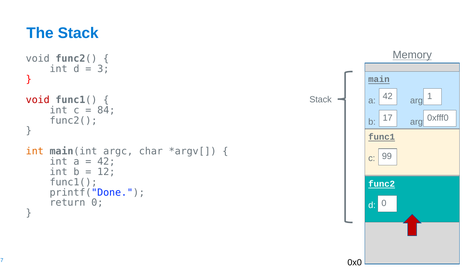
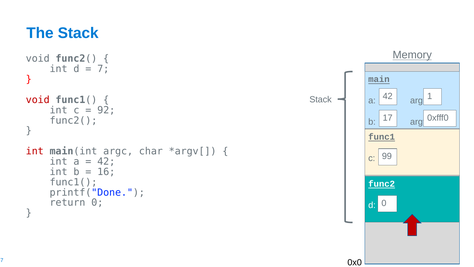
3: 3 -> 7
84: 84 -> 92
int at (35, 151) colour: orange -> red
12: 12 -> 16
